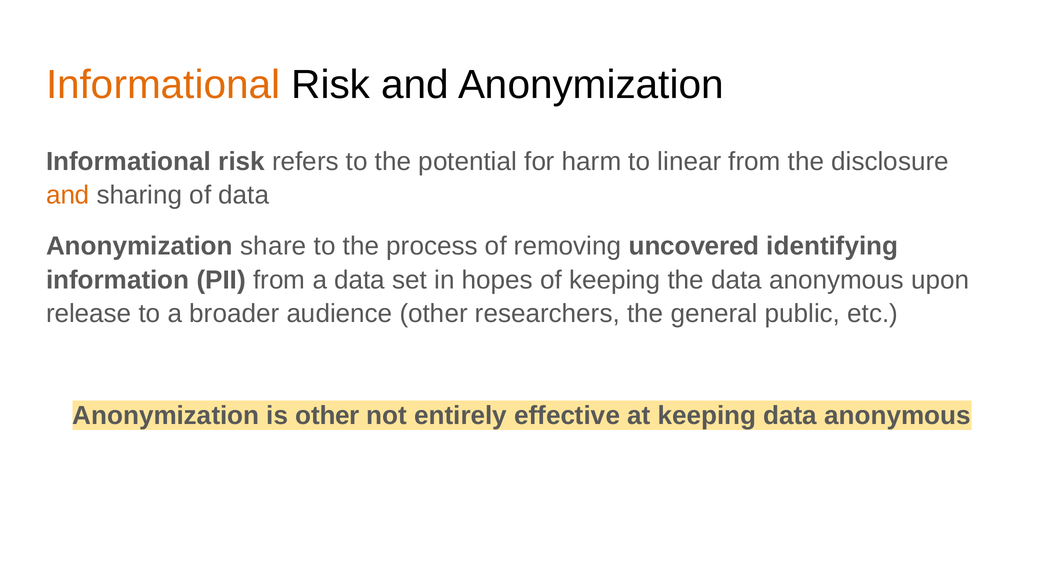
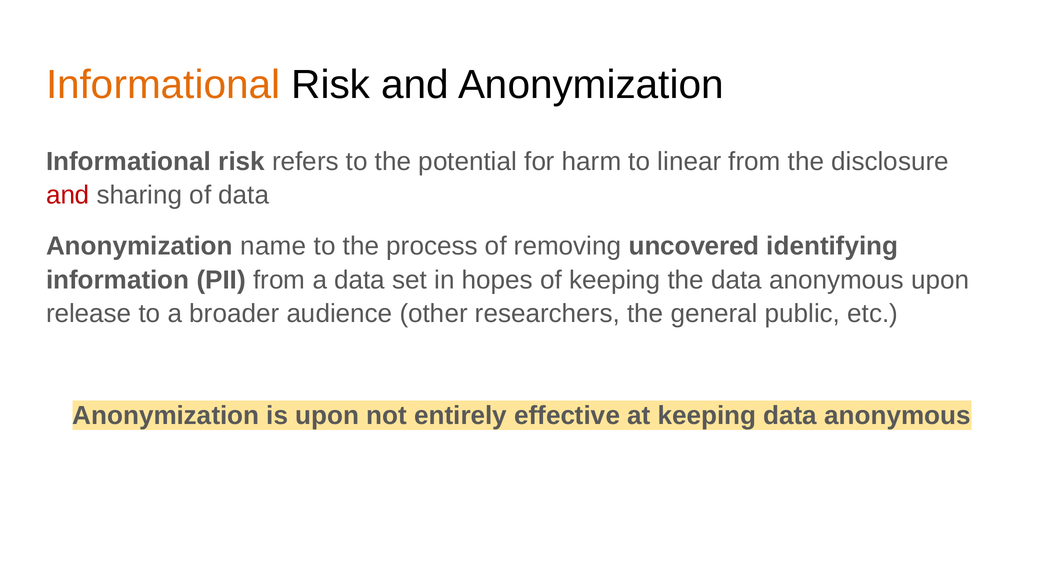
and at (68, 195) colour: orange -> red
share: share -> name
is other: other -> upon
